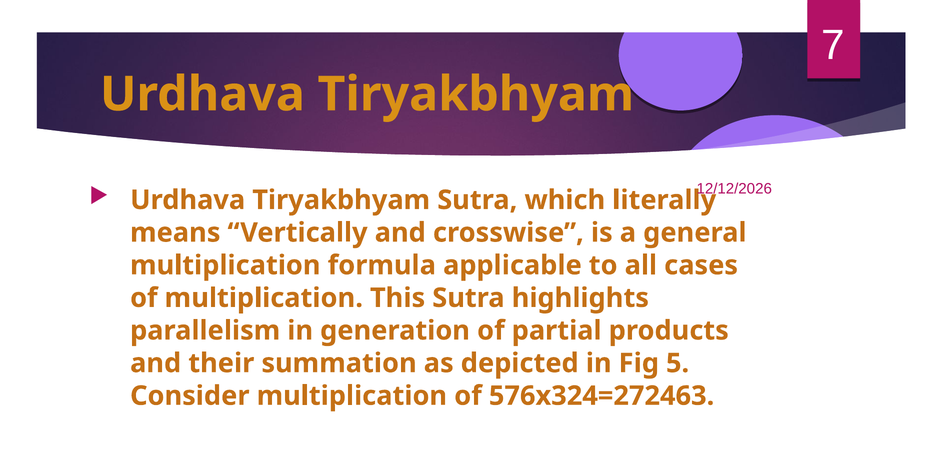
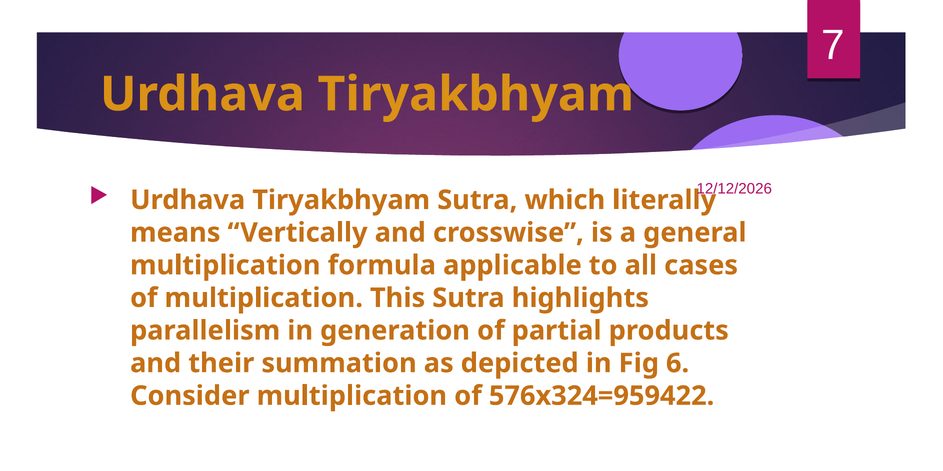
5: 5 -> 6
576x324=272463: 576x324=272463 -> 576x324=959422
